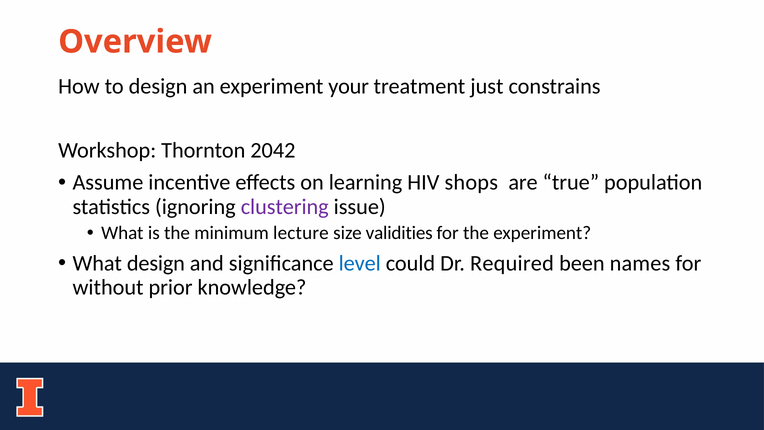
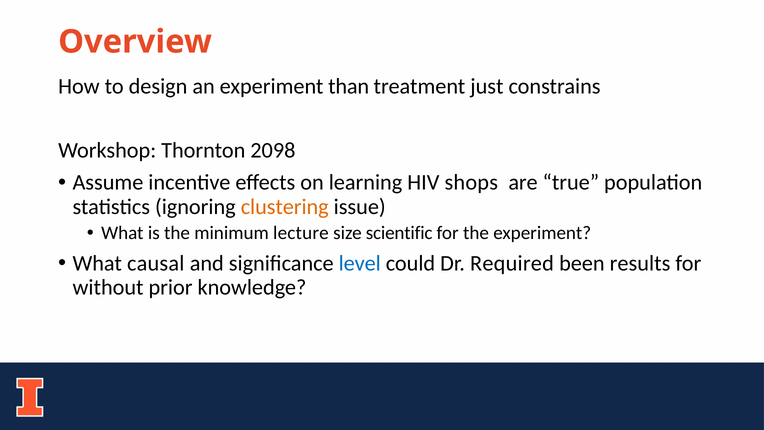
your: your -> than
2042: 2042 -> 2098
clustering colour: purple -> orange
validities: validities -> scientific
What design: design -> causal
names: names -> results
